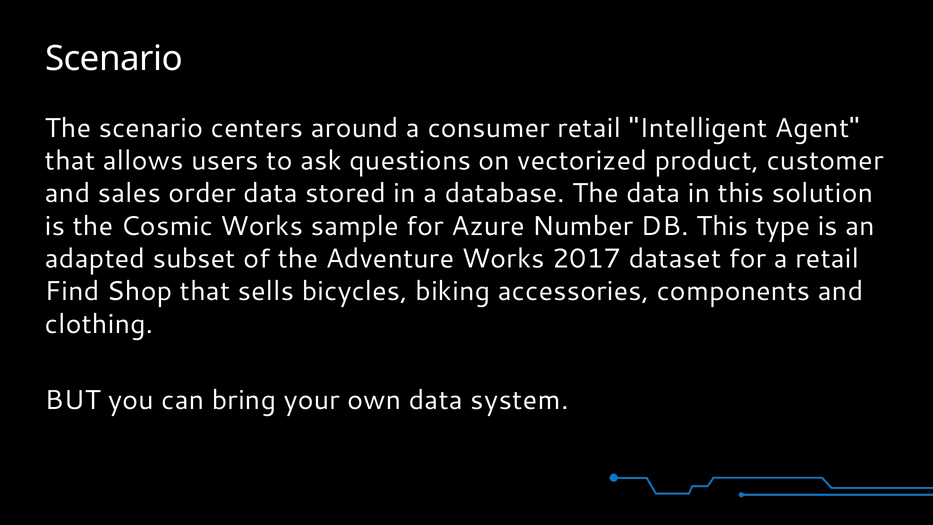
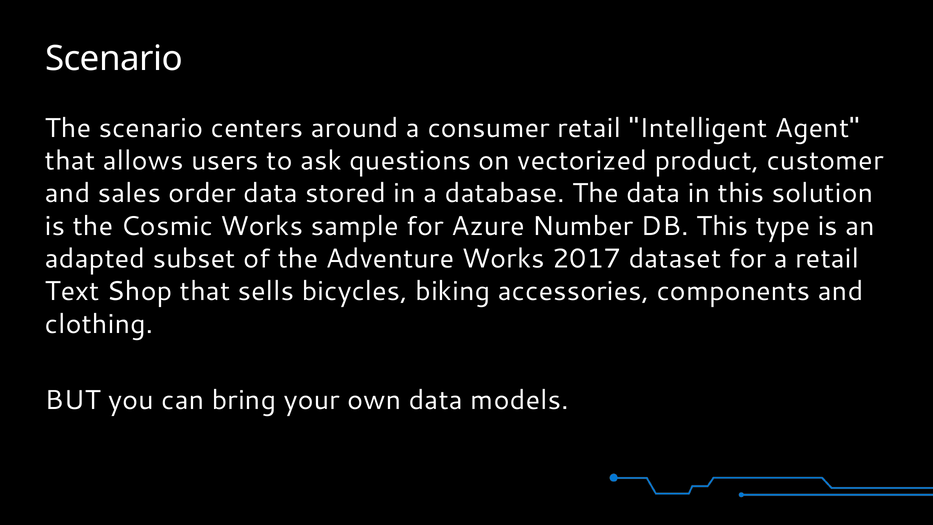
Find: Find -> Text
system: system -> models
